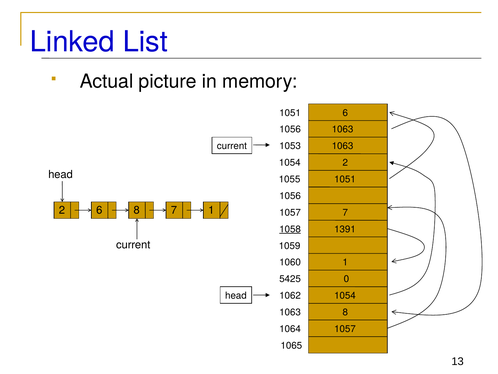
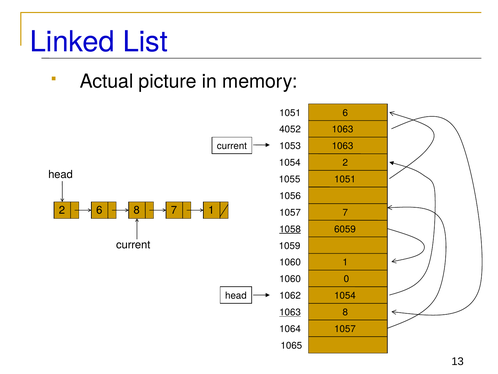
1056 at (290, 129): 1056 -> 4052
1391: 1391 -> 6059
5425 at (290, 279): 5425 -> 1060
1063 at (290, 312) underline: none -> present
